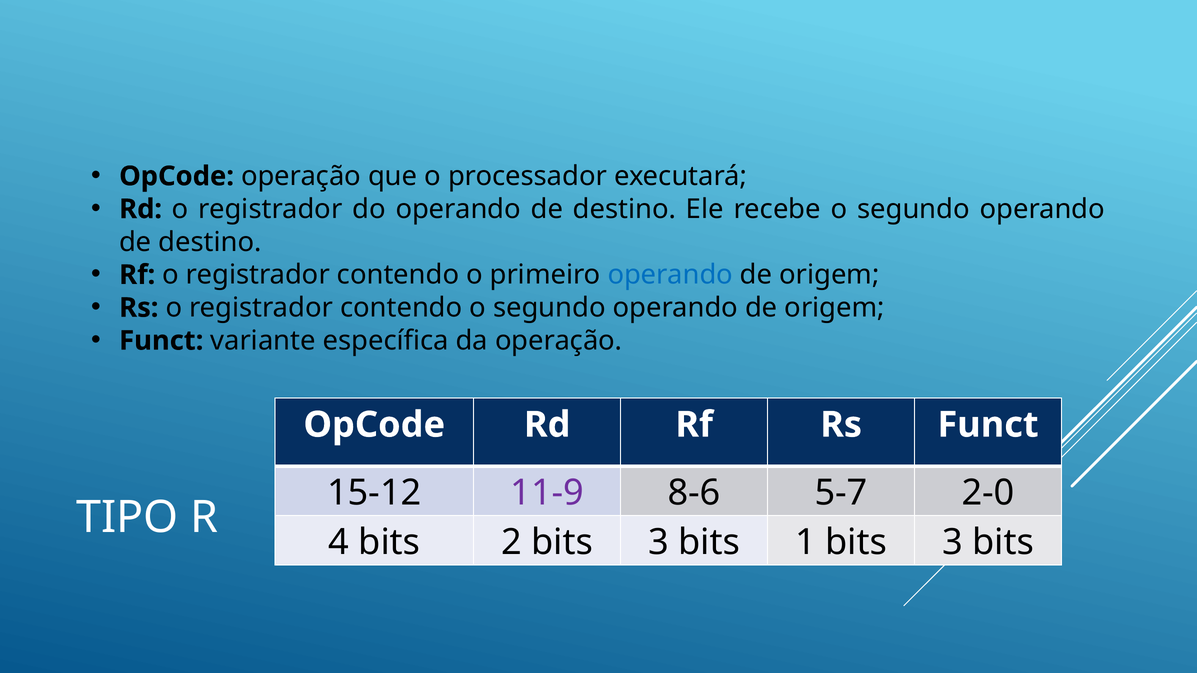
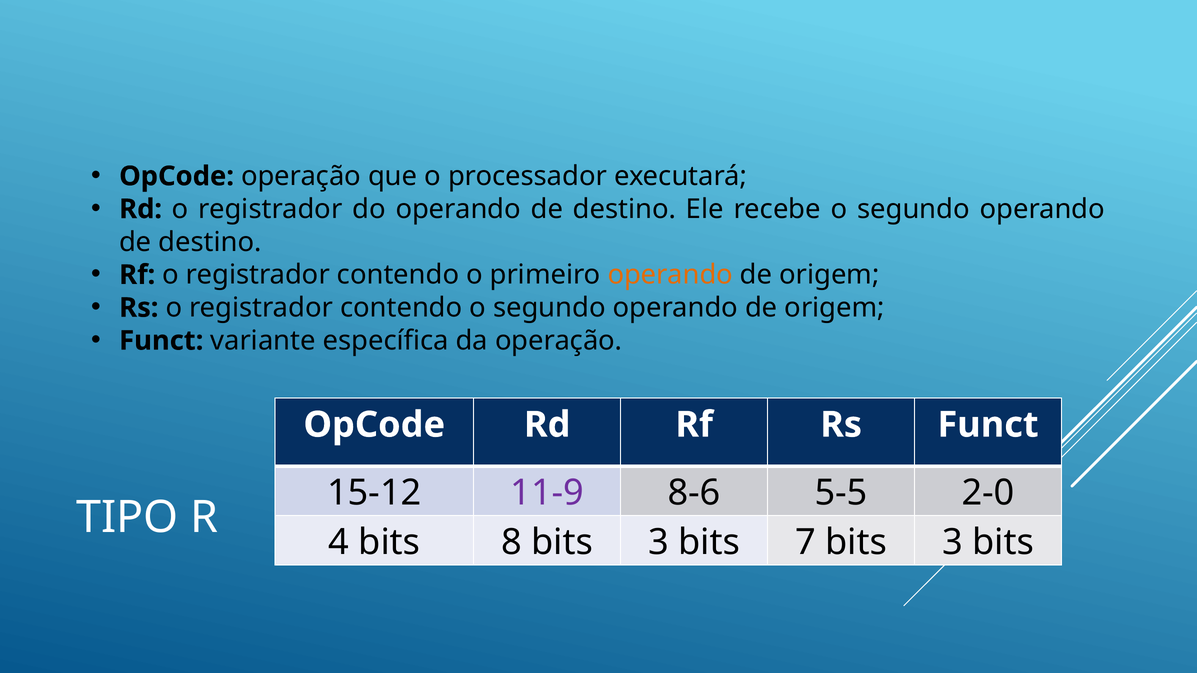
operando at (670, 275) colour: blue -> orange
5-7: 5-7 -> 5-5
2: 2 -> 8
1: 1 -> 7
